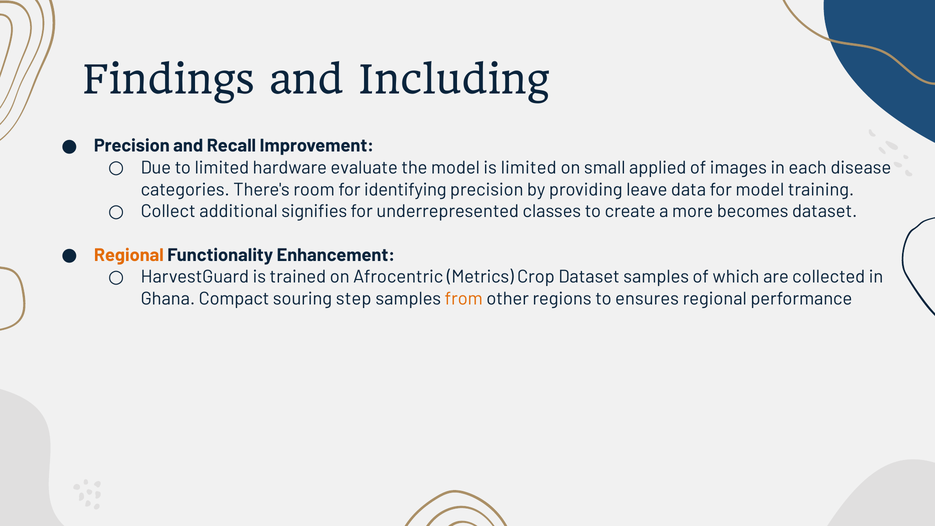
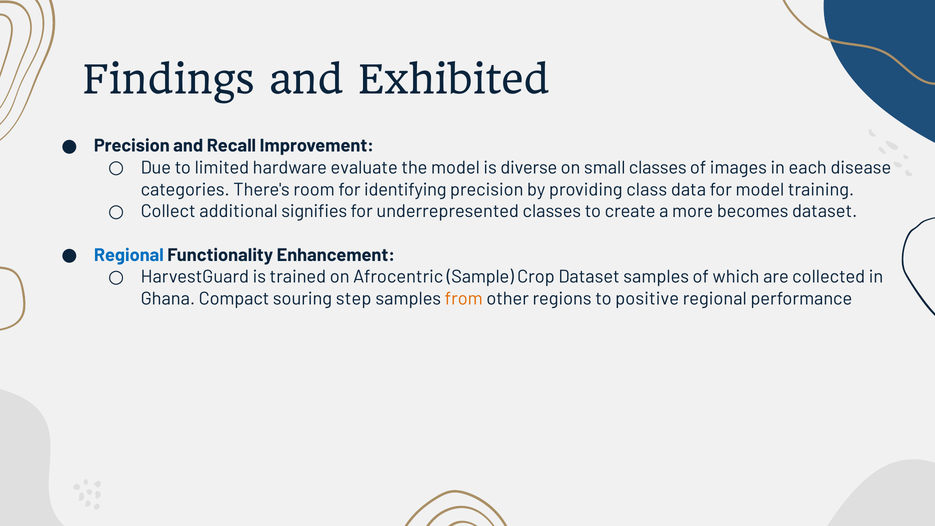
Including: Including -> Exhibited
is limited: limited -> diverse
small applied: applied -> classes
leave: leave -> class
Regional at (129, 255) colour: orange -> blue
Metrics: Metrics -> Sample
ensures: ensures -> positive
